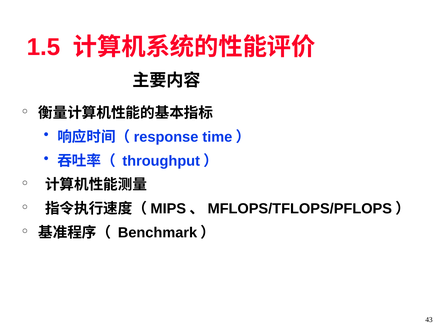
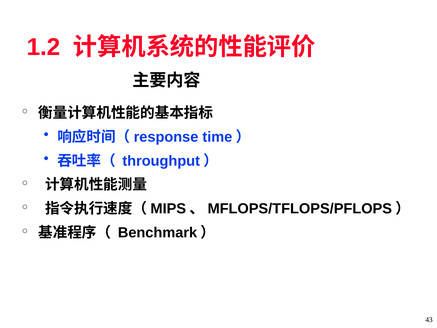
1.5: 1.5 -> 1.2
